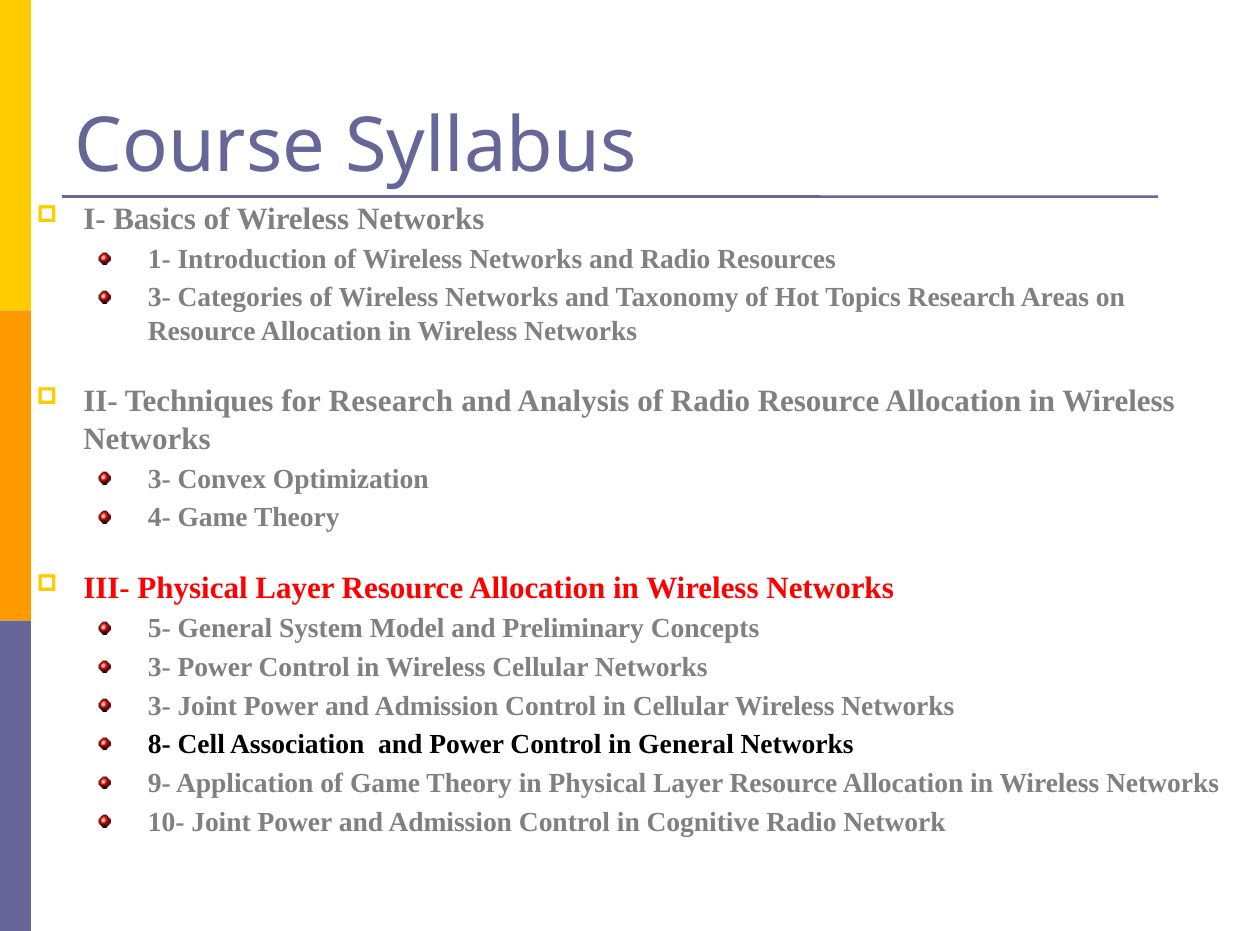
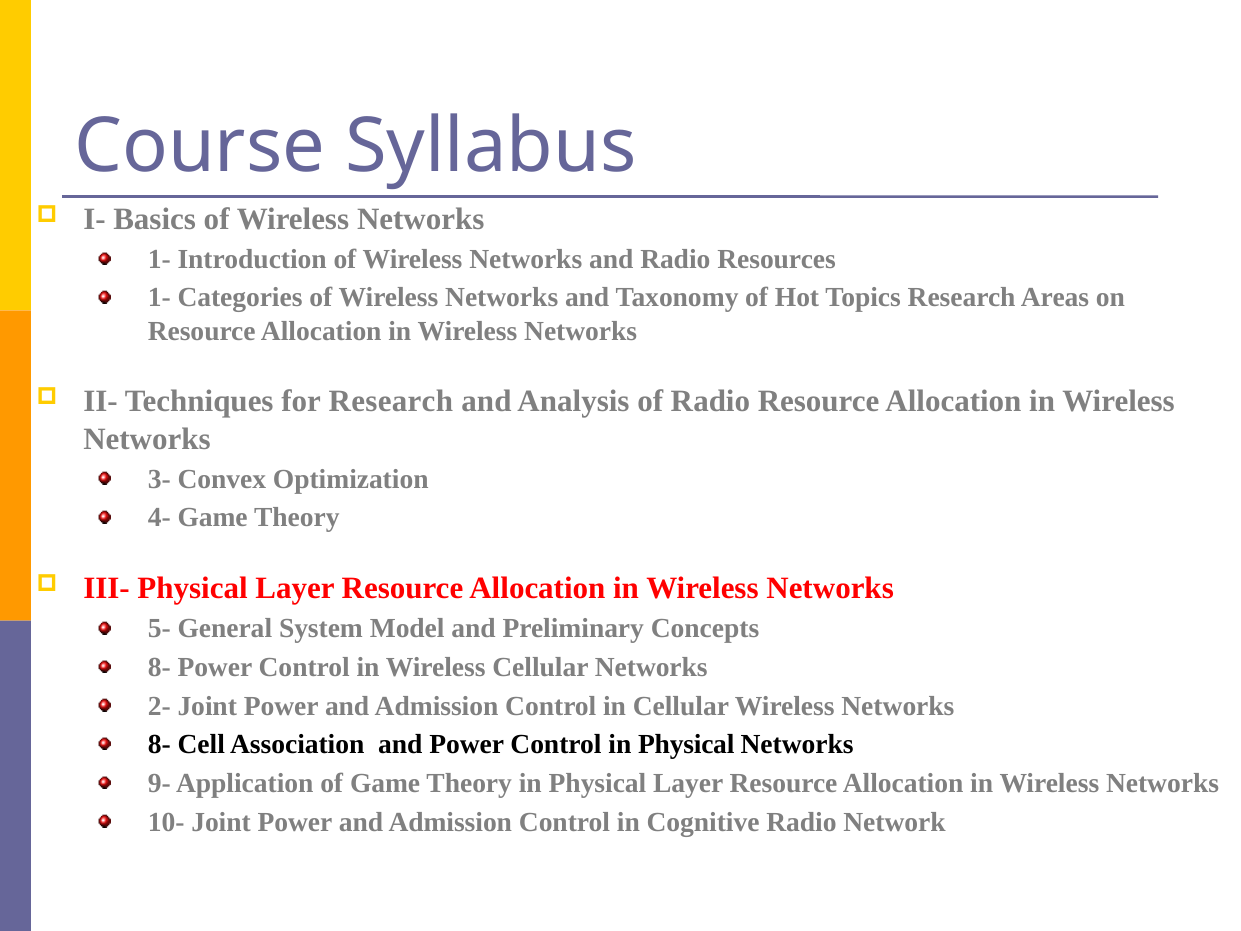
3- at (159, 298): 3- -> 1-
3- at (159, 667): 3- -> 8-
3- at (159, 706): 3- -> 2-
Control in General: General -> Physical
